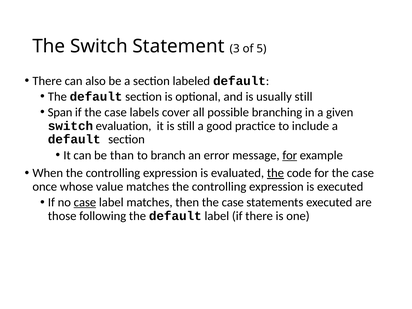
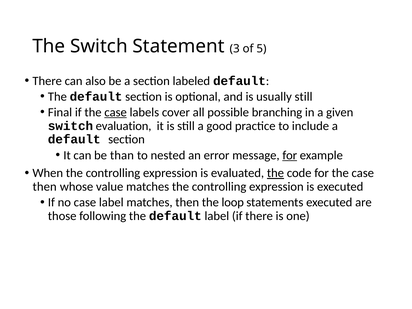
Span: Span -> Final
case at (116, 112) underline: none -> present
branch: branch -> nested
once at (45, 187): once -> then
case at (85, 202) underline: present -> none
then the case: case -> loop
